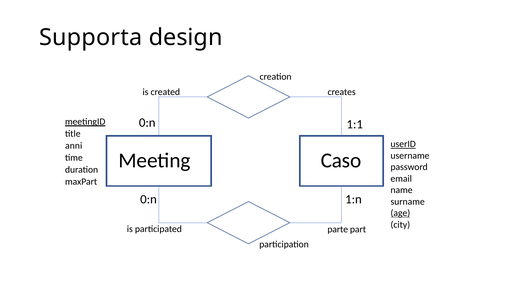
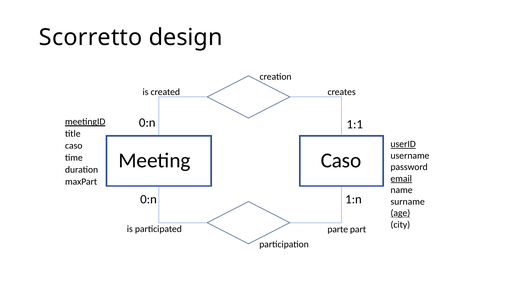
Supporta: Supporta -> Scorretto
anni at (74, 146): anni -> caso
email underline: none -> present
